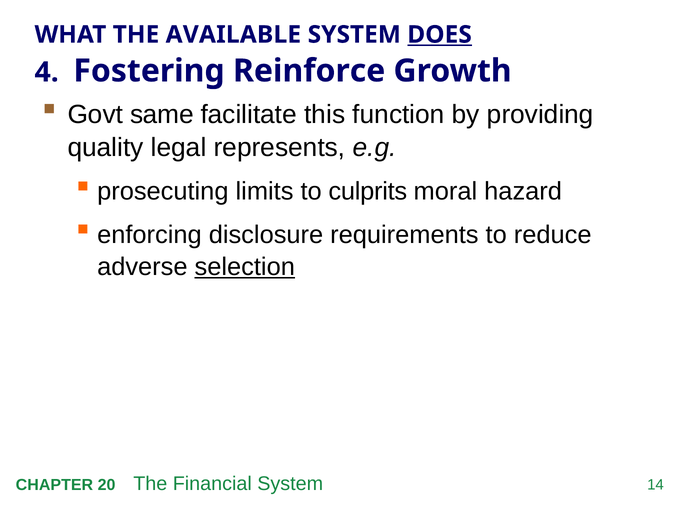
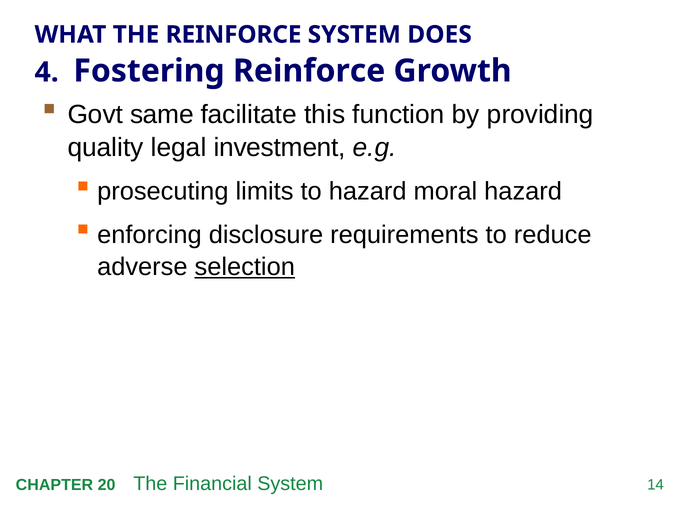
THE AVAILABLE: AVAILABLE -> REINFORCE
DOES underline: present -> none
represents: represents -> investment
to culprits: culprits -> hazard
